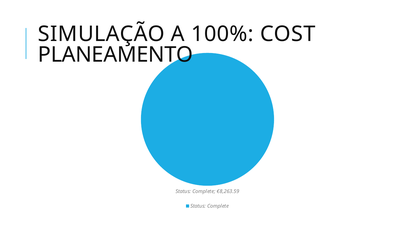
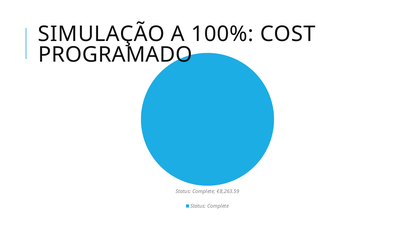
PLANEAMENTO: PLANEAMENTO -> PROGRAMADO
